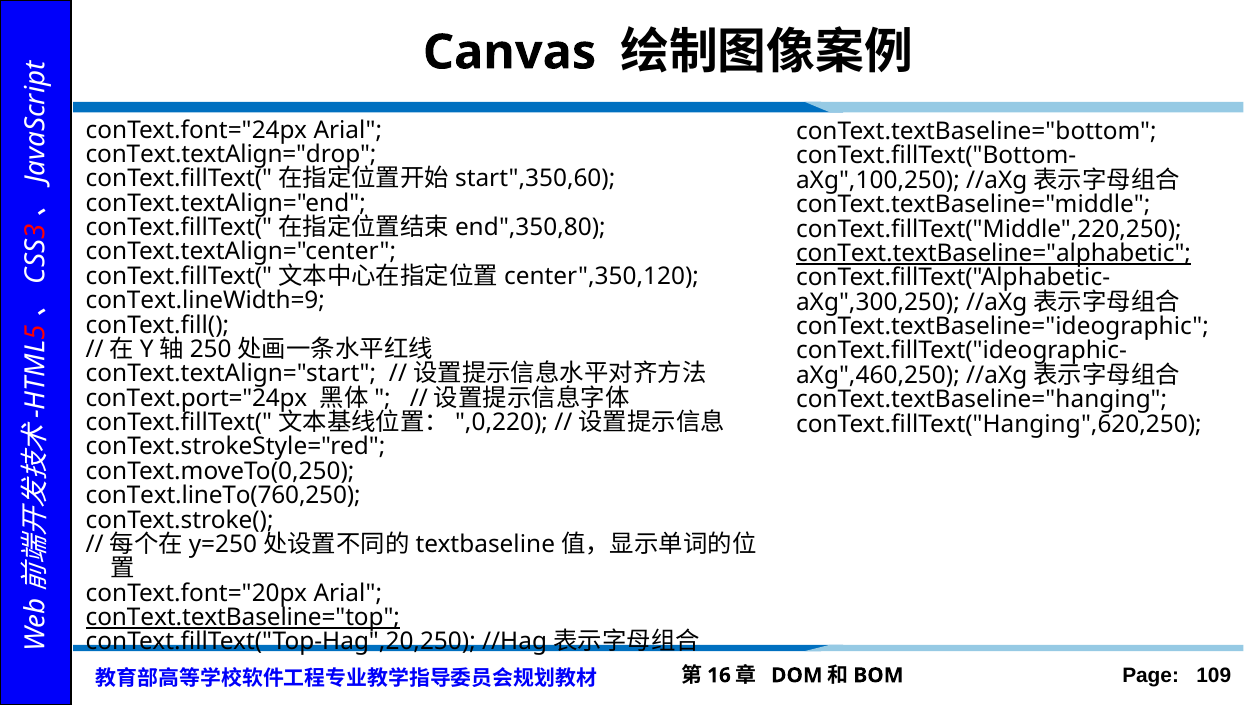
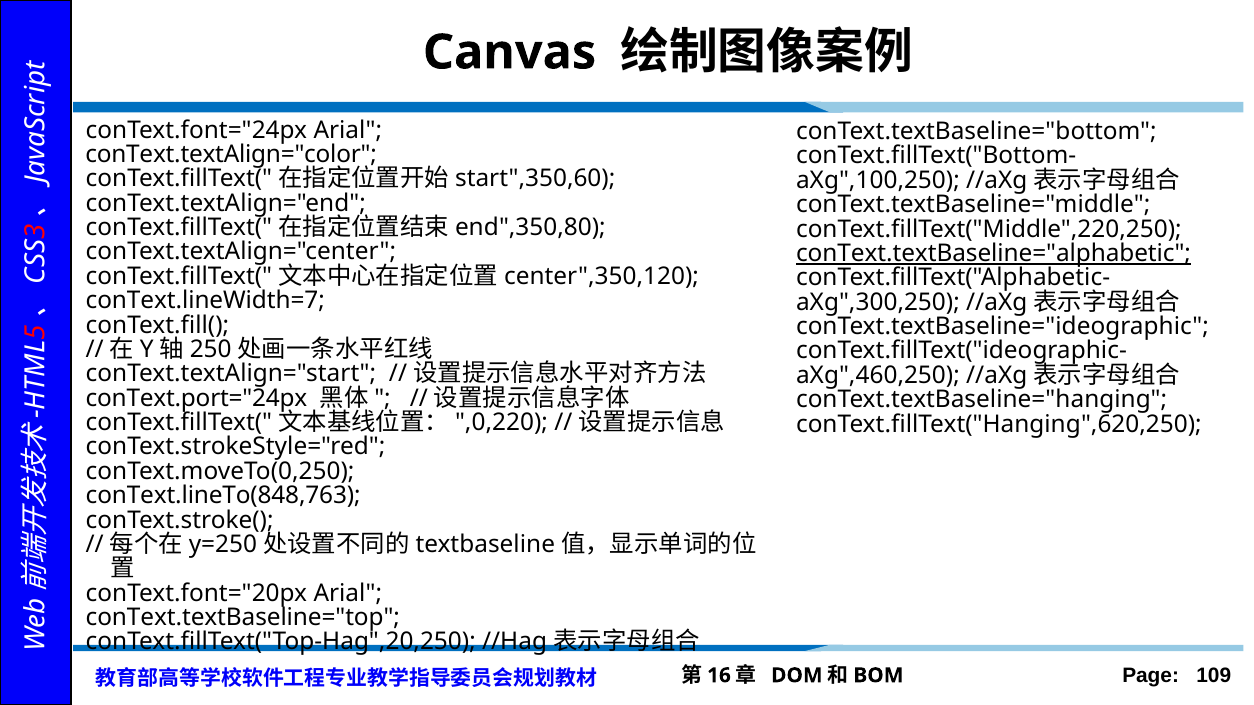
conText.textAlign="drop: conText.textAlign="drop -> conText.textAlign="color
conText.lineWidth=9: conText.lineWidth=9 -> conText.lineWidth=7
conText.lineTo(760,250: conText.lineTo(760,250 -> conText.lineTo(848,763
conText.textBaseline="top underline: present -> none
